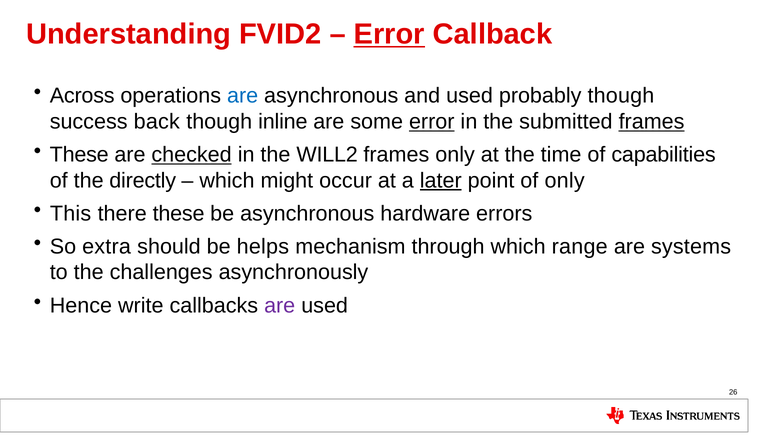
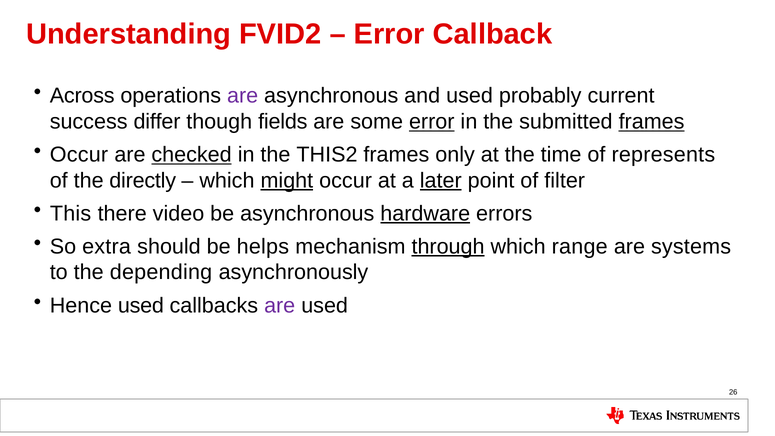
Error at (389, 34) underline: present -> none
are at (243, 96) colour: blue -> purple
probably though: though -> current
back: back -> differ
inline: inline -> fields
These at (79, 155): These -> Occur
WILL2: WILL2 -> THIS2
capabilities: capabilities -> represents
might underline: none -> present
of only: only -> filter
there these: these -> video
hardware underline: none -> present
through underline: none -> present
challenges: challenges -> depending
Hence write: write -> used
